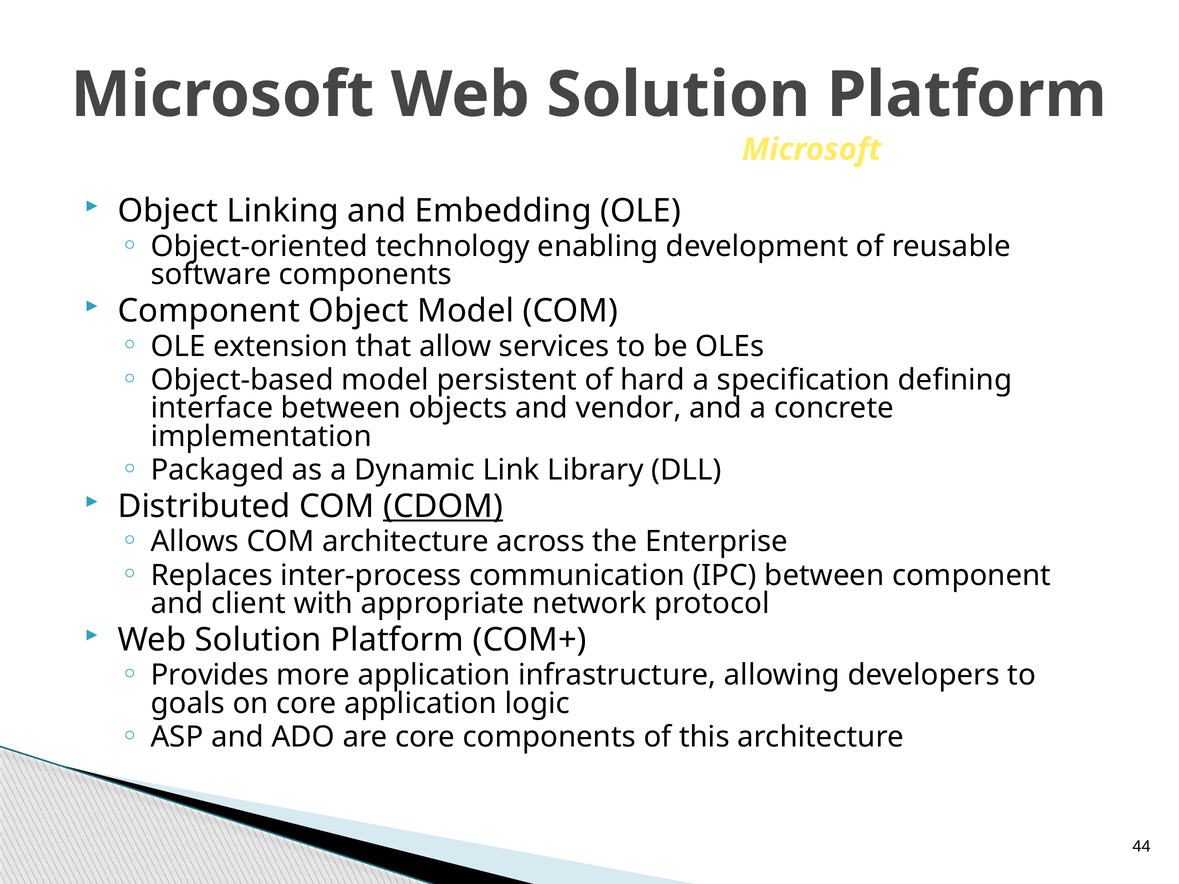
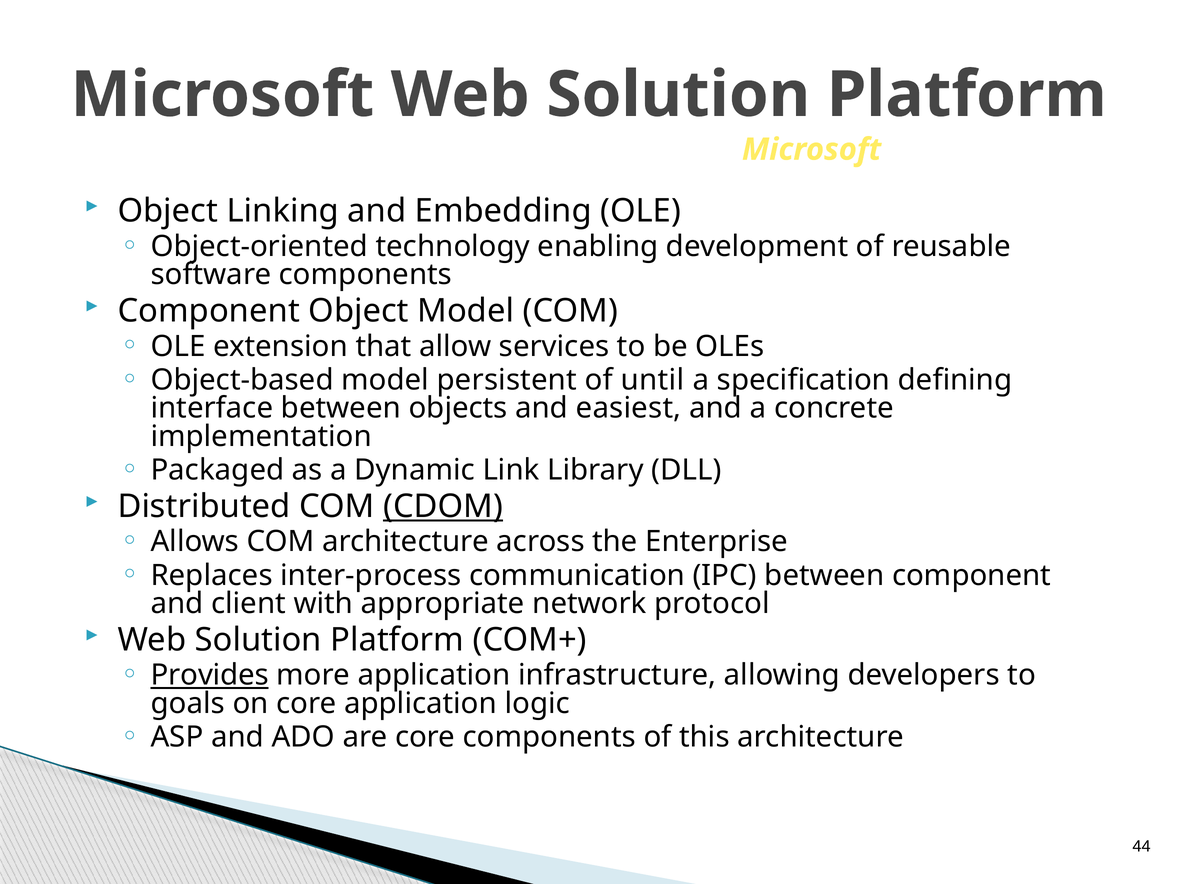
hard: hard -> until
vendor: vendor -> easiest
Provides underline: none -> present
